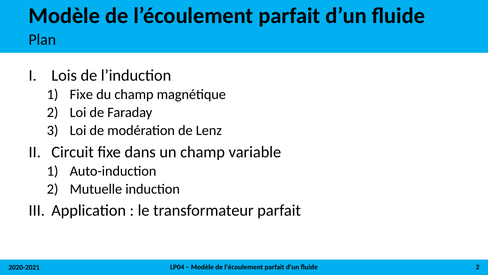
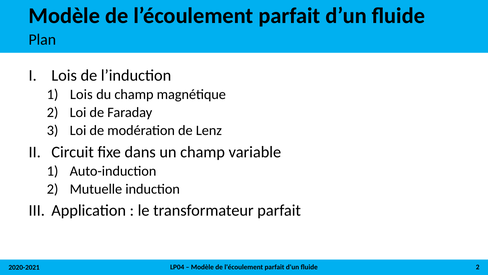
Fixe at (81, 94): Fixe -> Lois
